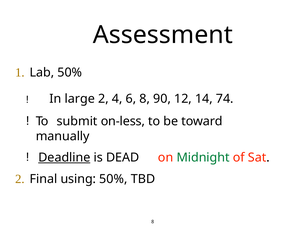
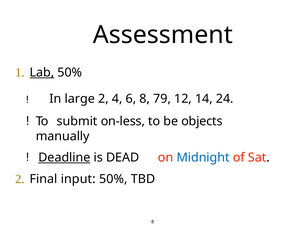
Lab underline: none -> present
90: 90 -> 79
74: 74 -> 24
toward: toward -> objects
Midnight colour: green -> blue
using: using -> input
